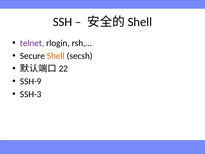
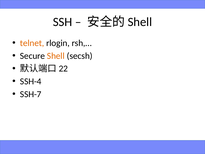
telnet colour: purple -> orange
SSH-9: SSH-9 -> SSH-4
SSH-3: SSH-3 -> SSH-7
